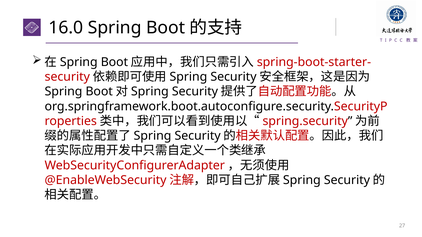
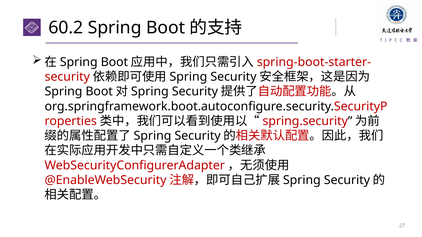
16.0: 16.0 -> 60.2
